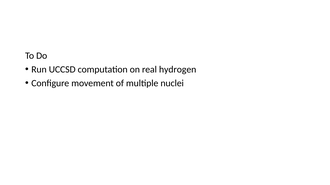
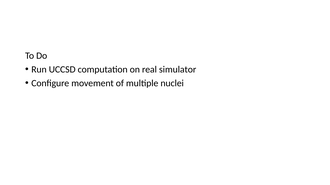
hydrogen: hydrogen -> simulator
